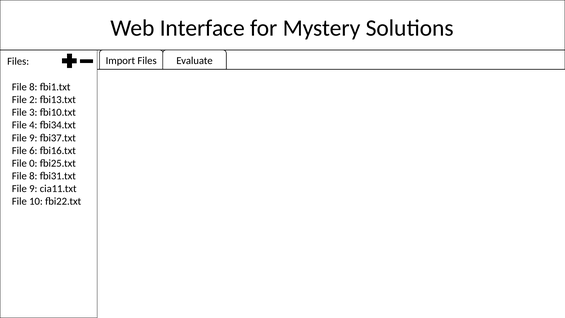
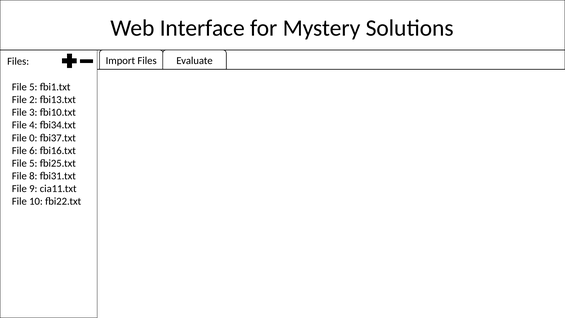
8 at (33, 87): 8 -> 5
9 at (33, 138): 9 -> 0
0 at (33, 163): 0 -> 5
